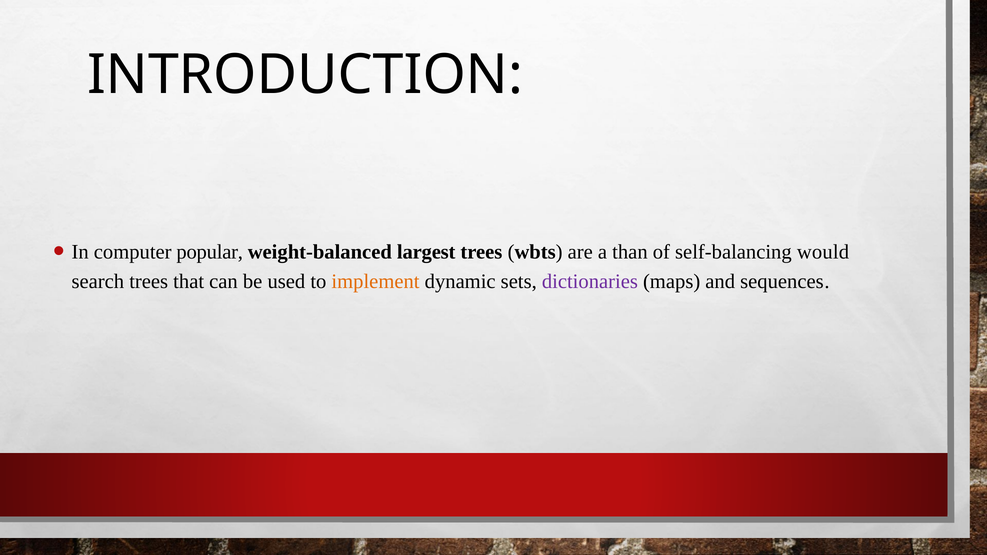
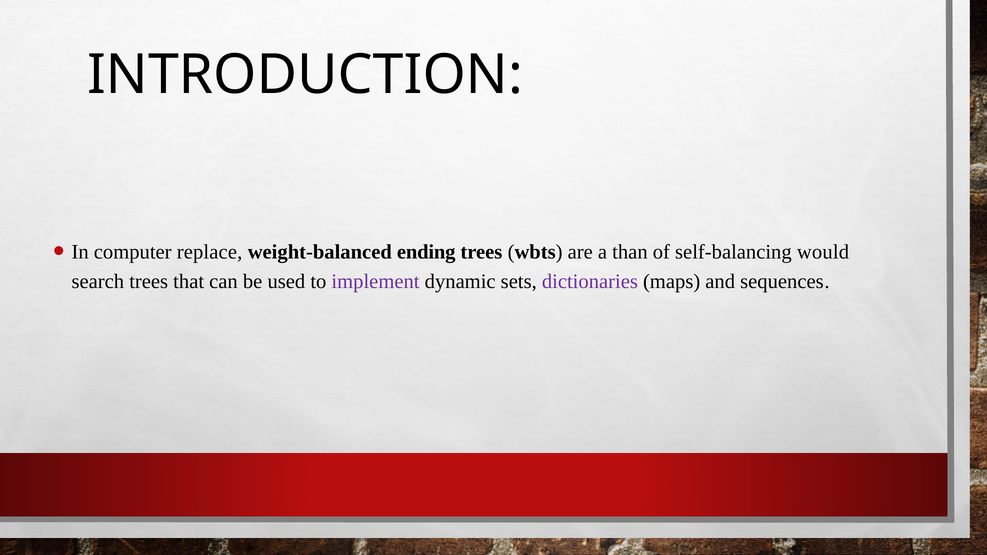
popular: popular -> replace
largest: largest -> ending
implement colour: orange -> purple
